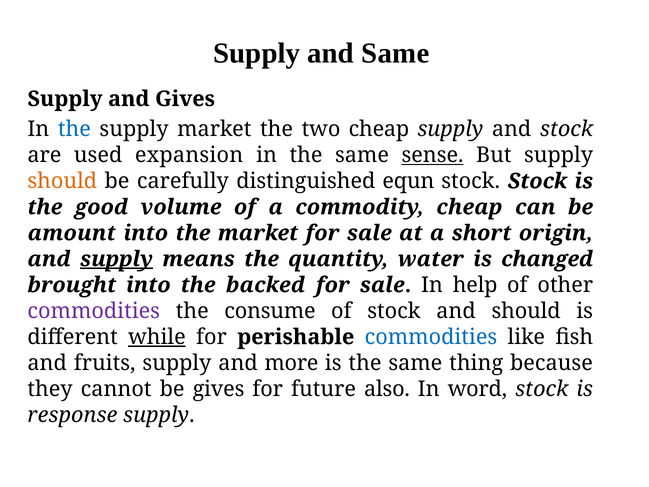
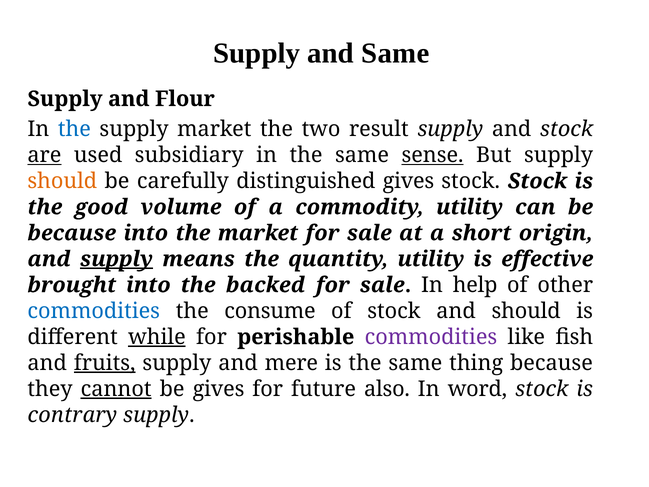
and Gives: Gives -> Flour
two cheap: cheap -> result
are underline: none -> present
expansion: expansion -> subsidiary
distinguished equn: equn -> gives
commodity cheap: cheap -> utility
amount at (72, 233): amount -> because
quantity water: water -> utility
changed: changed -> effective
commodities at (94, 311) colour: purple -> blue
commodities at (431, 337) colour: blue -> purple
fruits underline: none -> present
more: more -> mere
cannot underline: none -> present
response: response -> contrary
